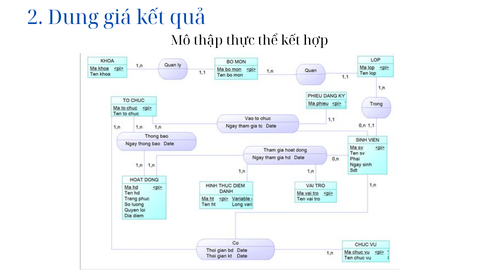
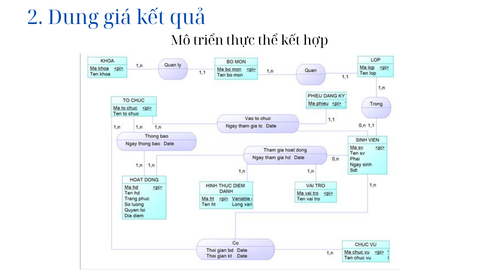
thập: thập -> triển
